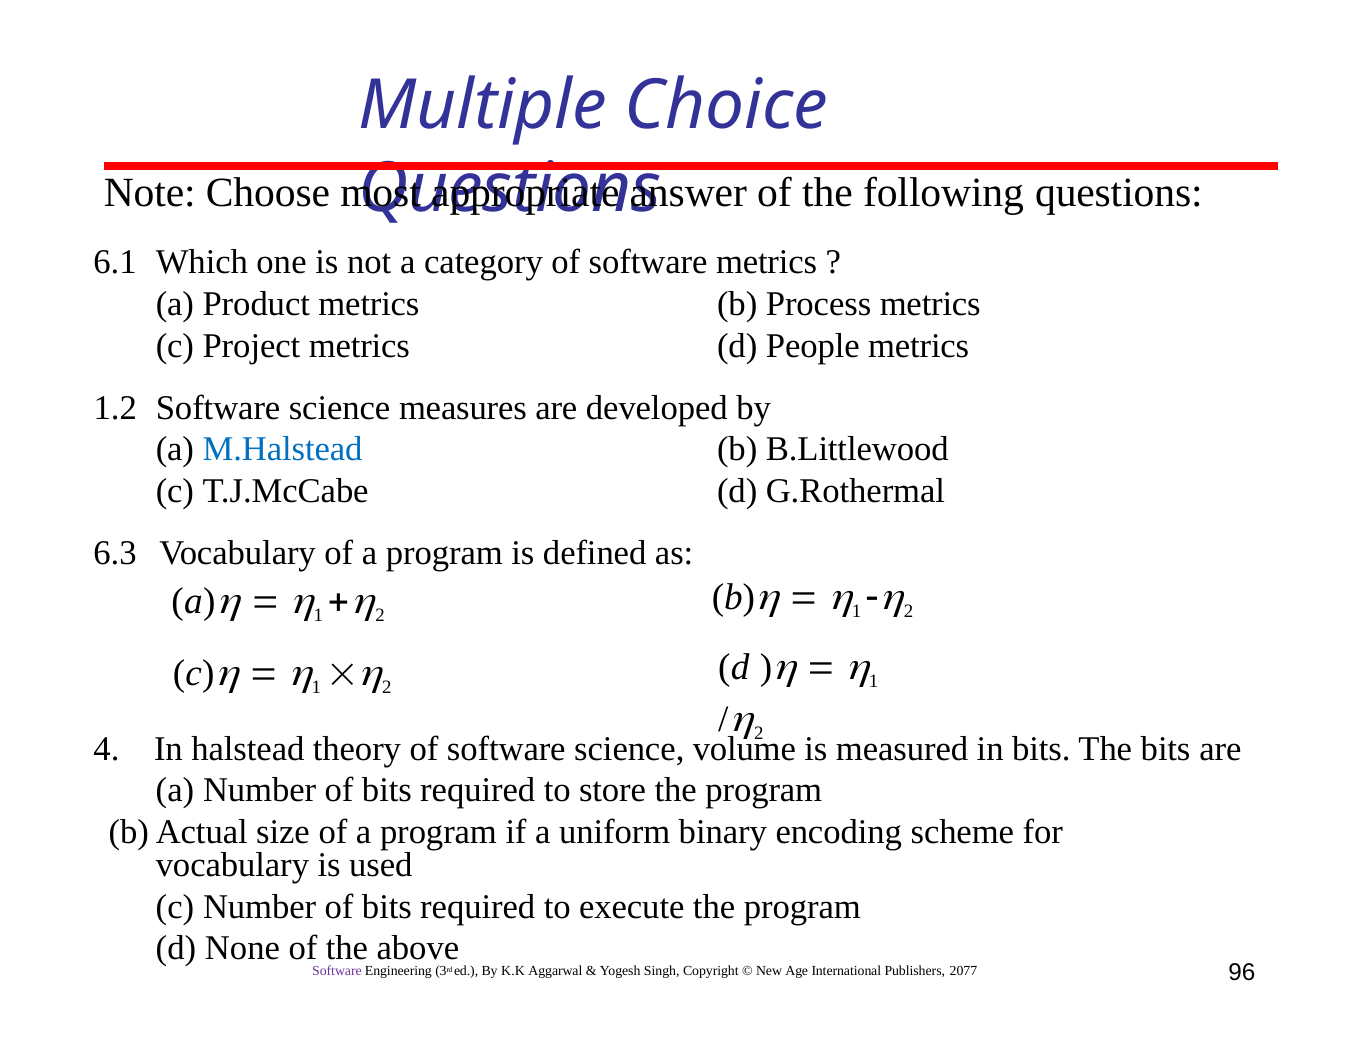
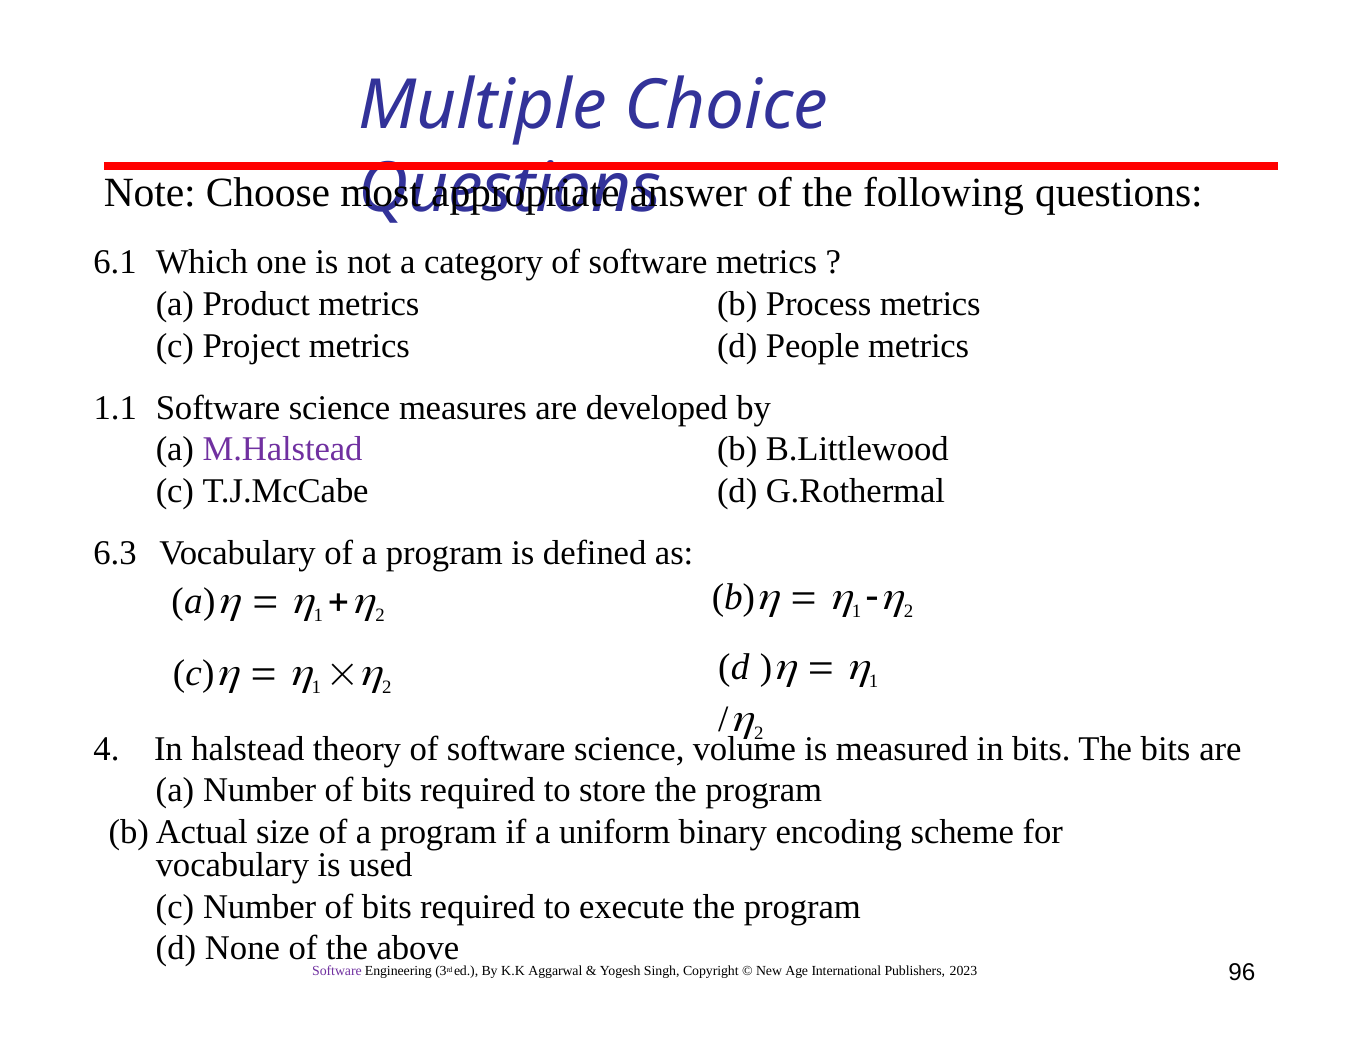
1.2: 1.2 -> 1.1
M.Halstead colour: blue -> purple
2077: 2077 -> 2023
